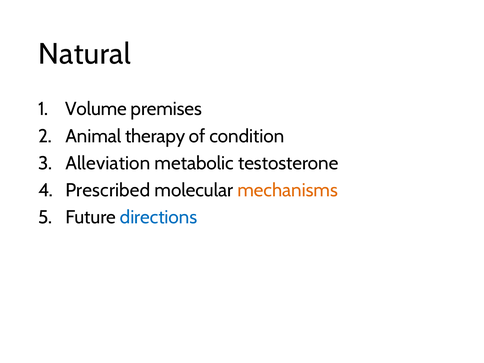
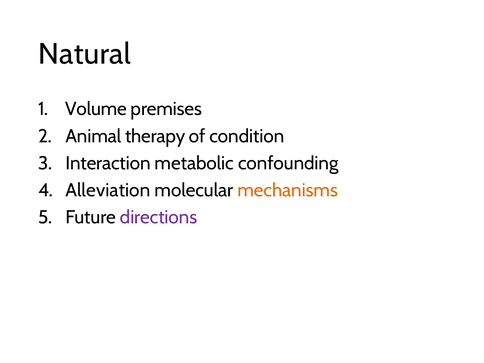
Alleviation: Alleviation -> Interaction
testosterone: testosterone -> confounding
Prescribed: Prescribed -> Alleviation
directions colour: blue -> purple
